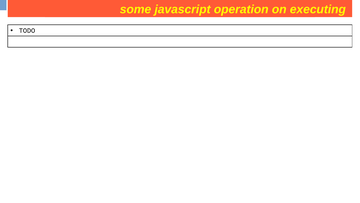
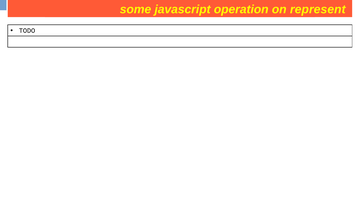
executing: executing -> represent
